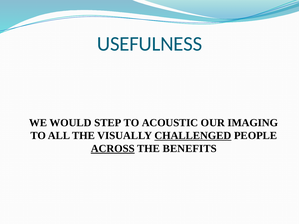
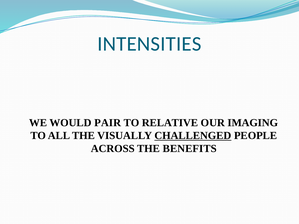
USEFULNESS: USEFULNESS -> INTENSITIES
STEP: STEP -> PAIR
ACOUSTIC: ACOUSTIC -> RELATIVE
ACROSS underline: present -> none
